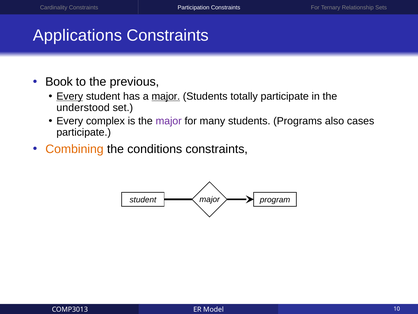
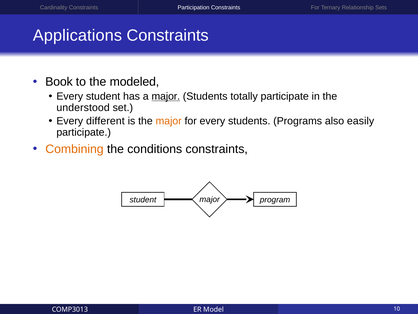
previous: previous -> modeled
Every at (70, 96) underline: present -> none
complex: complex -> different
major at (169, 121) colour: purple -> orange
for many: many -> every
cases: cases -> easily
